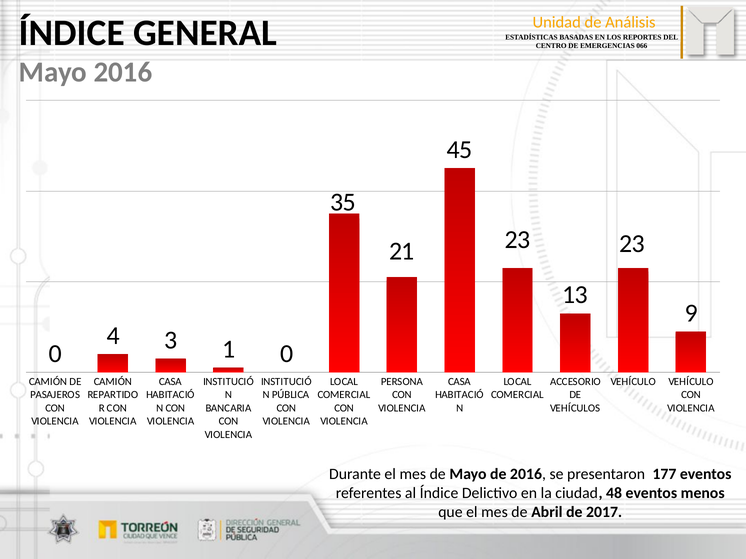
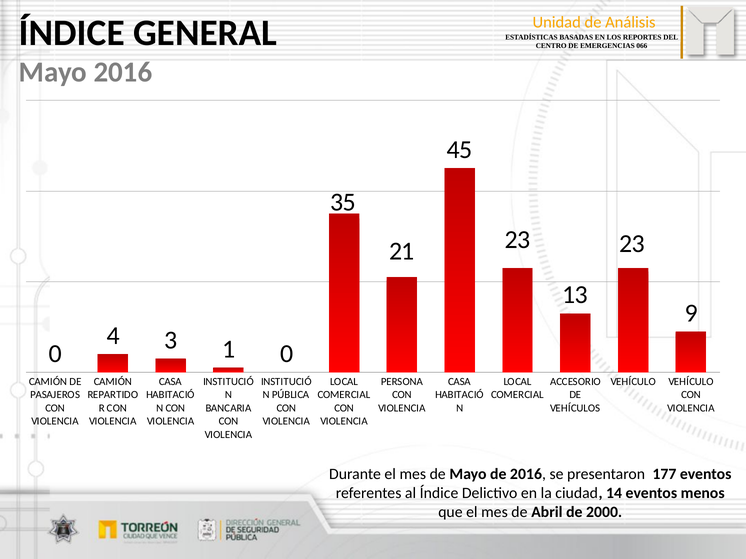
48: 48 -> 14
2017: 2017 -> 2000
